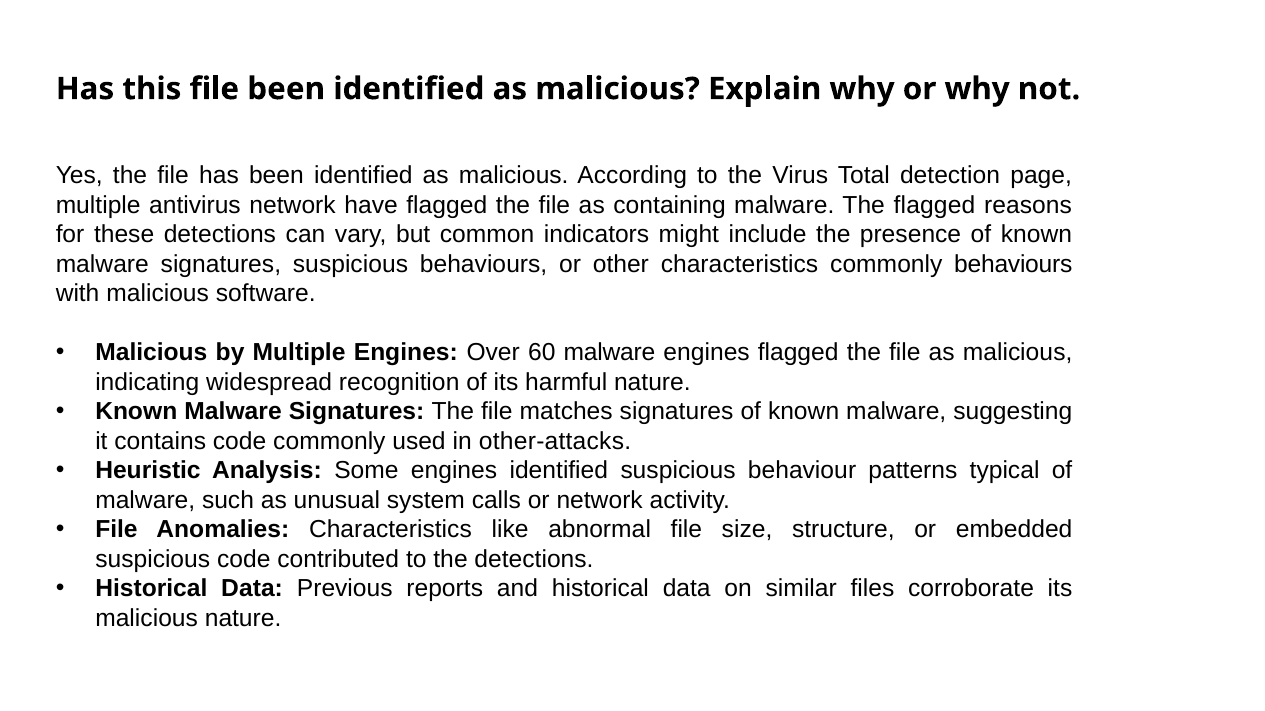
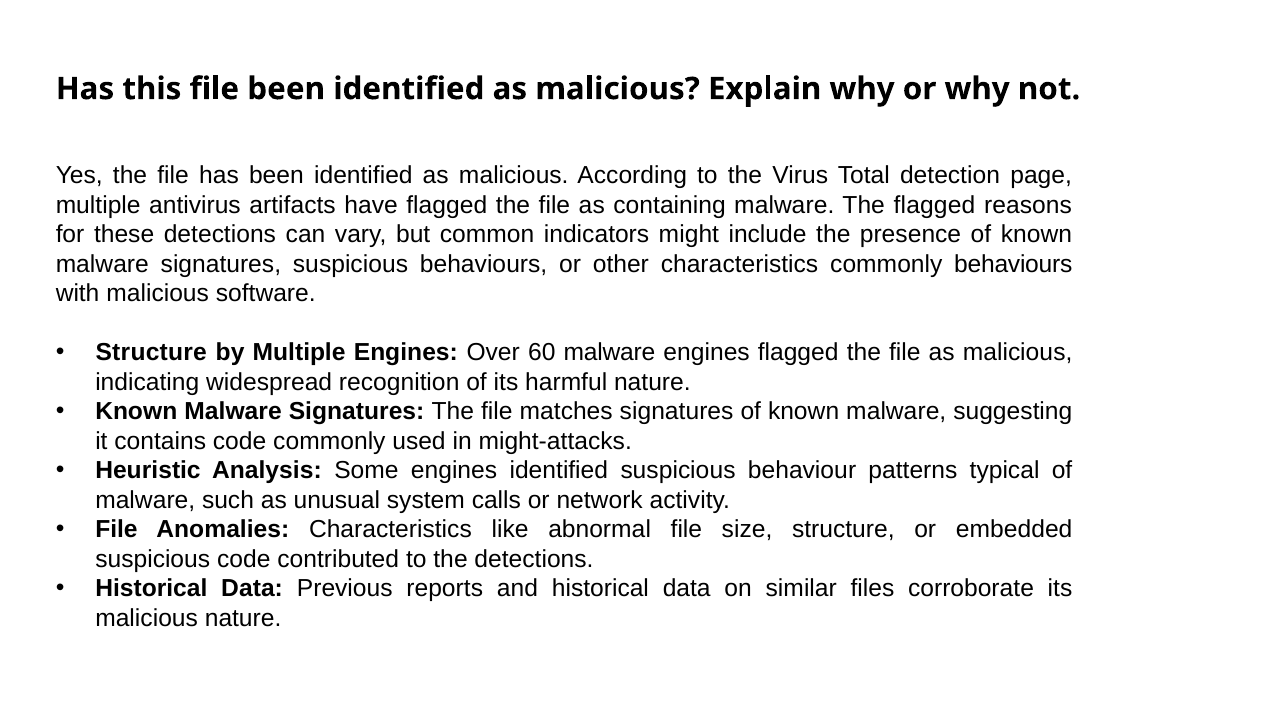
antivirus network: network -> artifacts
Malicious at (151, 353): Malicious -> Structure
other-attacks: other-attacks -> might-attacks
